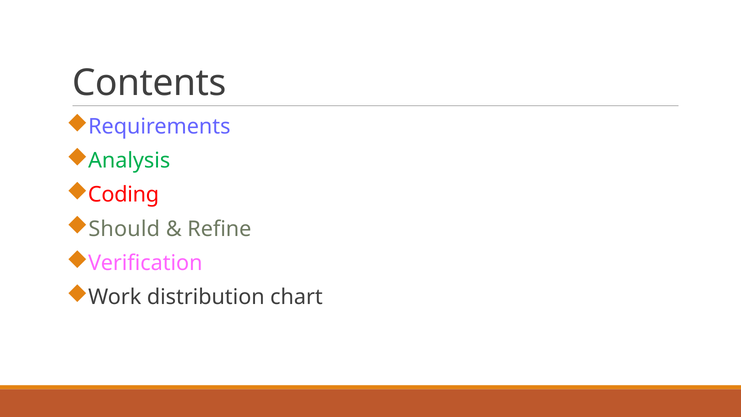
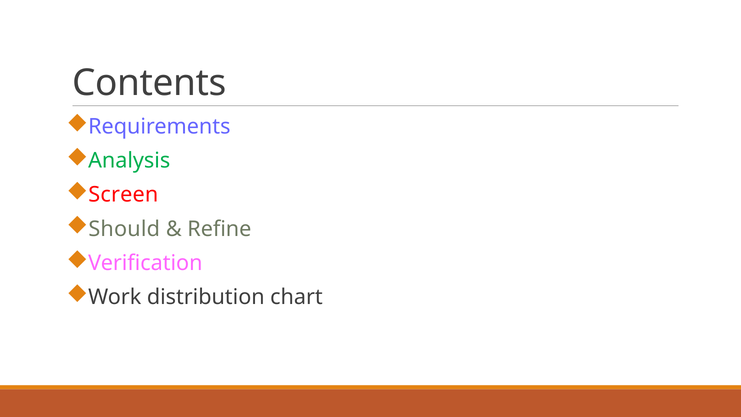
Coding: Coding -> Screen
